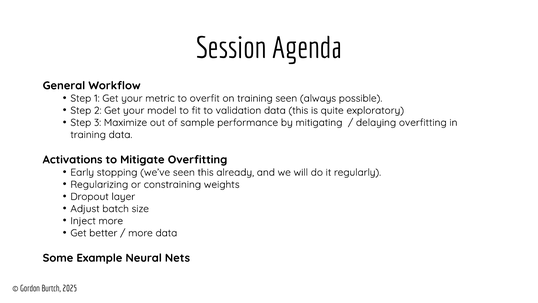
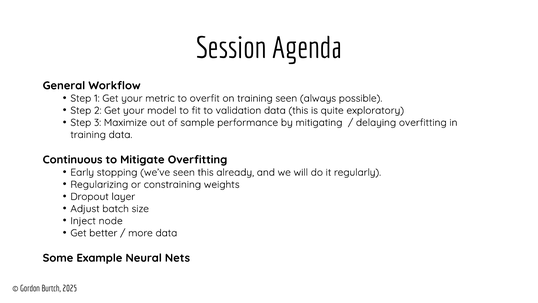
Activations: Activations -> Continuous
Inject more: more -> node
